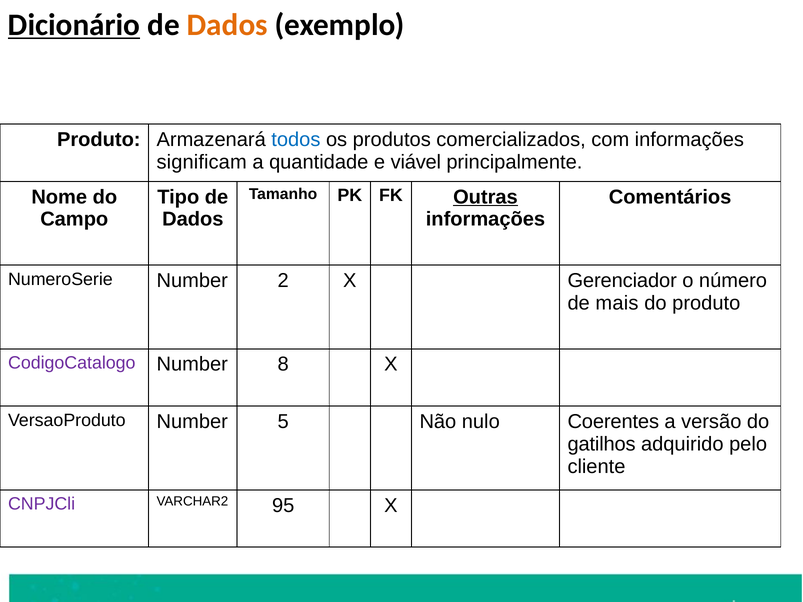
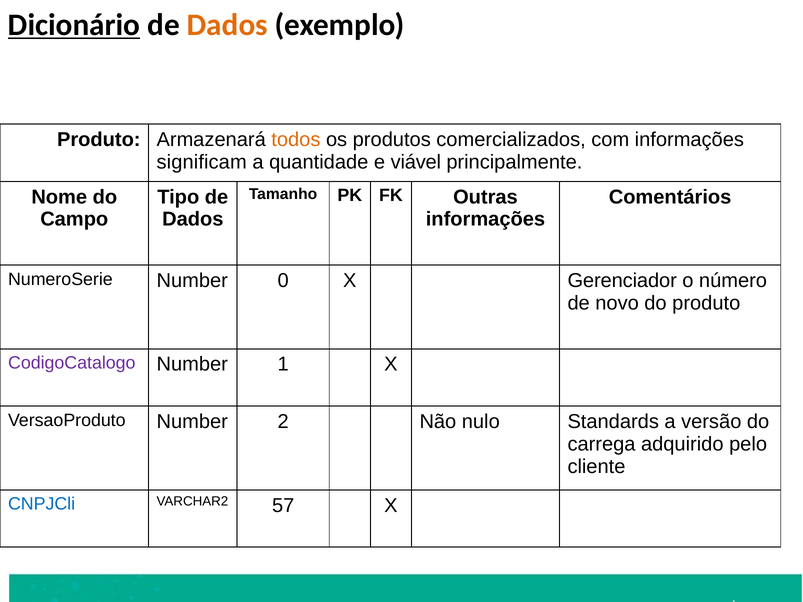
todos colour: blue -> orange
Outras underline: present -> none
2: 2 -> 0
mais: mais -> novo
8: 8 -> 1
5: 5 -> 2
Coerentes: Coerentes -> Standards
gatilhos: gatilhos -> carrega
CNPJCli colour: purple -> blue
95: 95 -> 57
